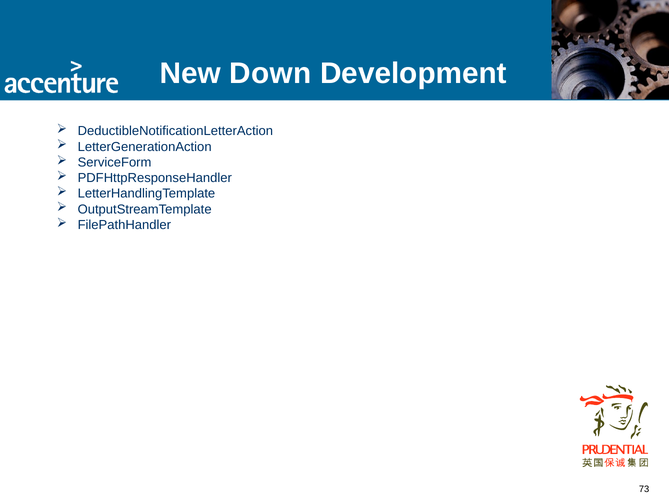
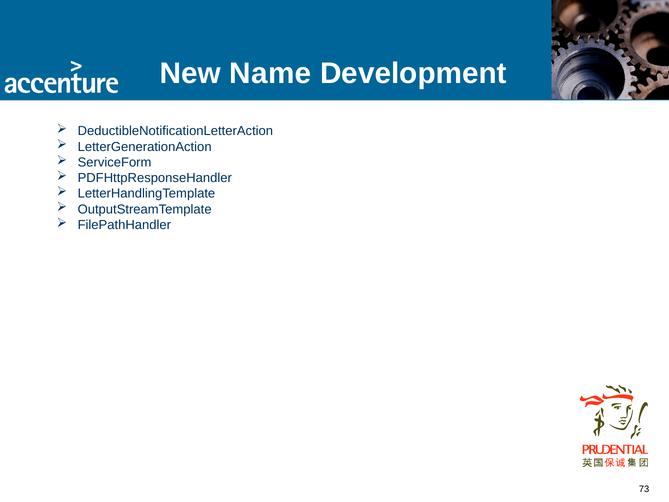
Down: Down -> Name
